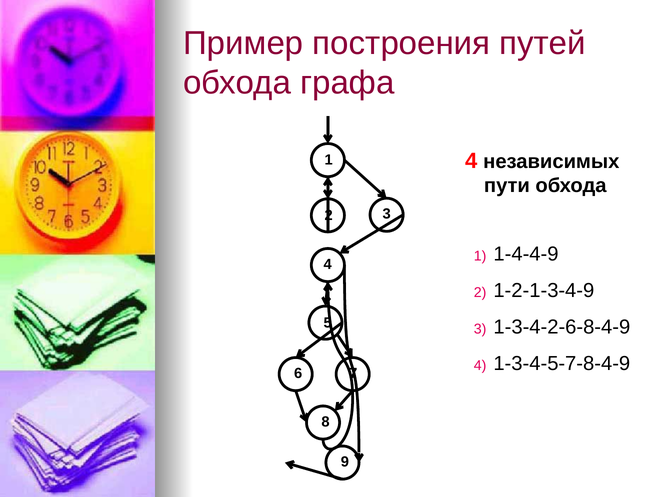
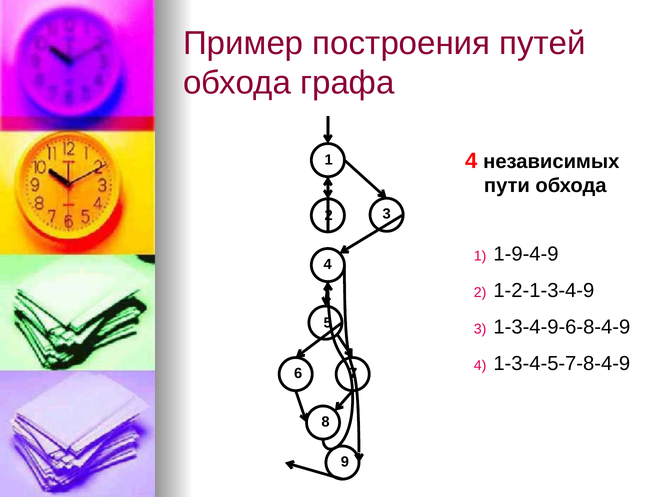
1-4-4-9: 1-4-4-9 -> 1-9-4-9
1-3-4-2-6-8-4-9: 1-3-4-2-6-8-4-9 -> 1-3-4-9-6-8-4-9
